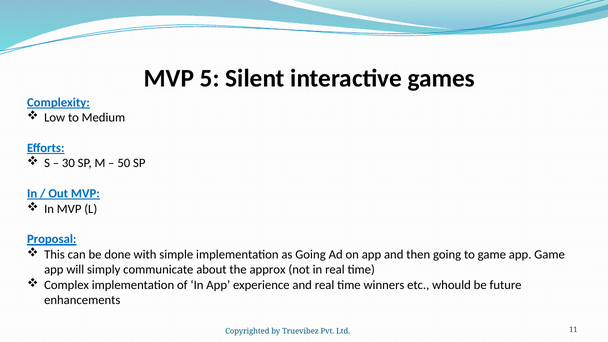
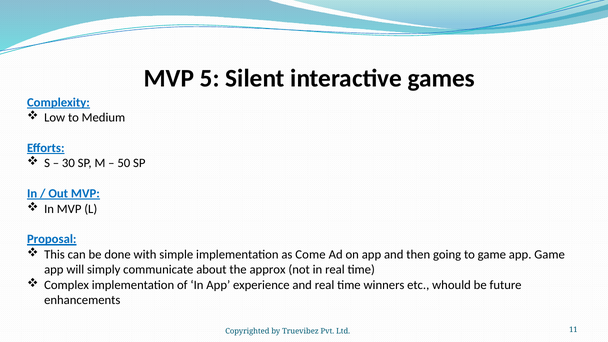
as Going: Going -> Come
